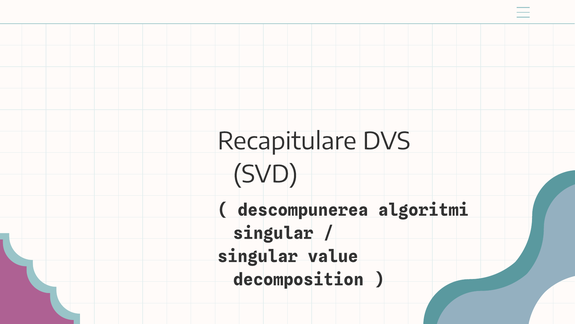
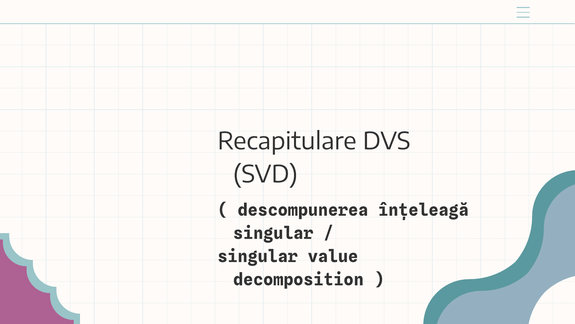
algoritmi: algoritmi -> înțeleagă
